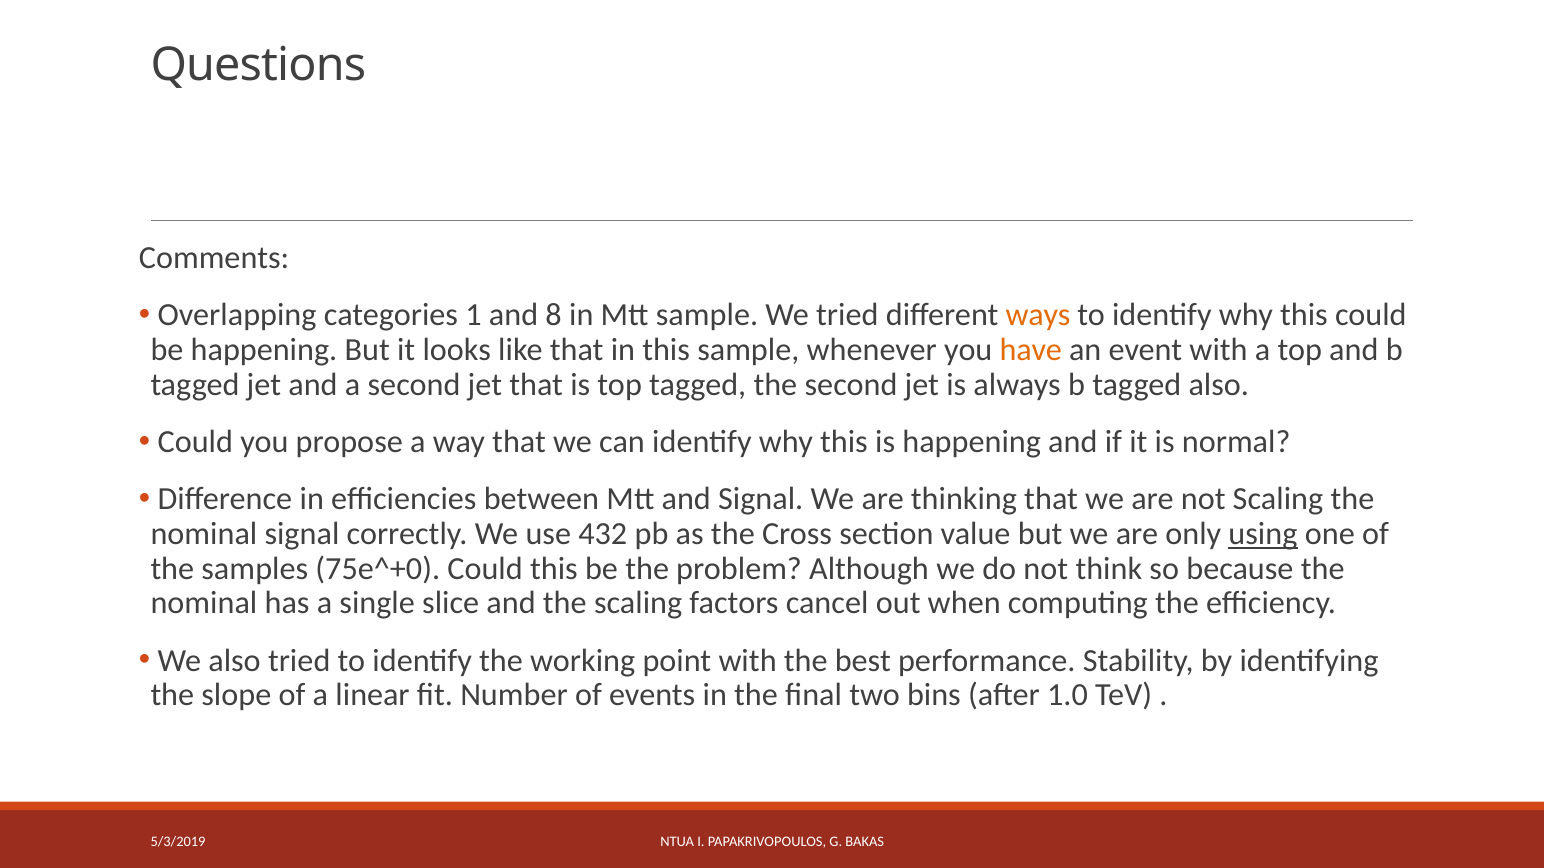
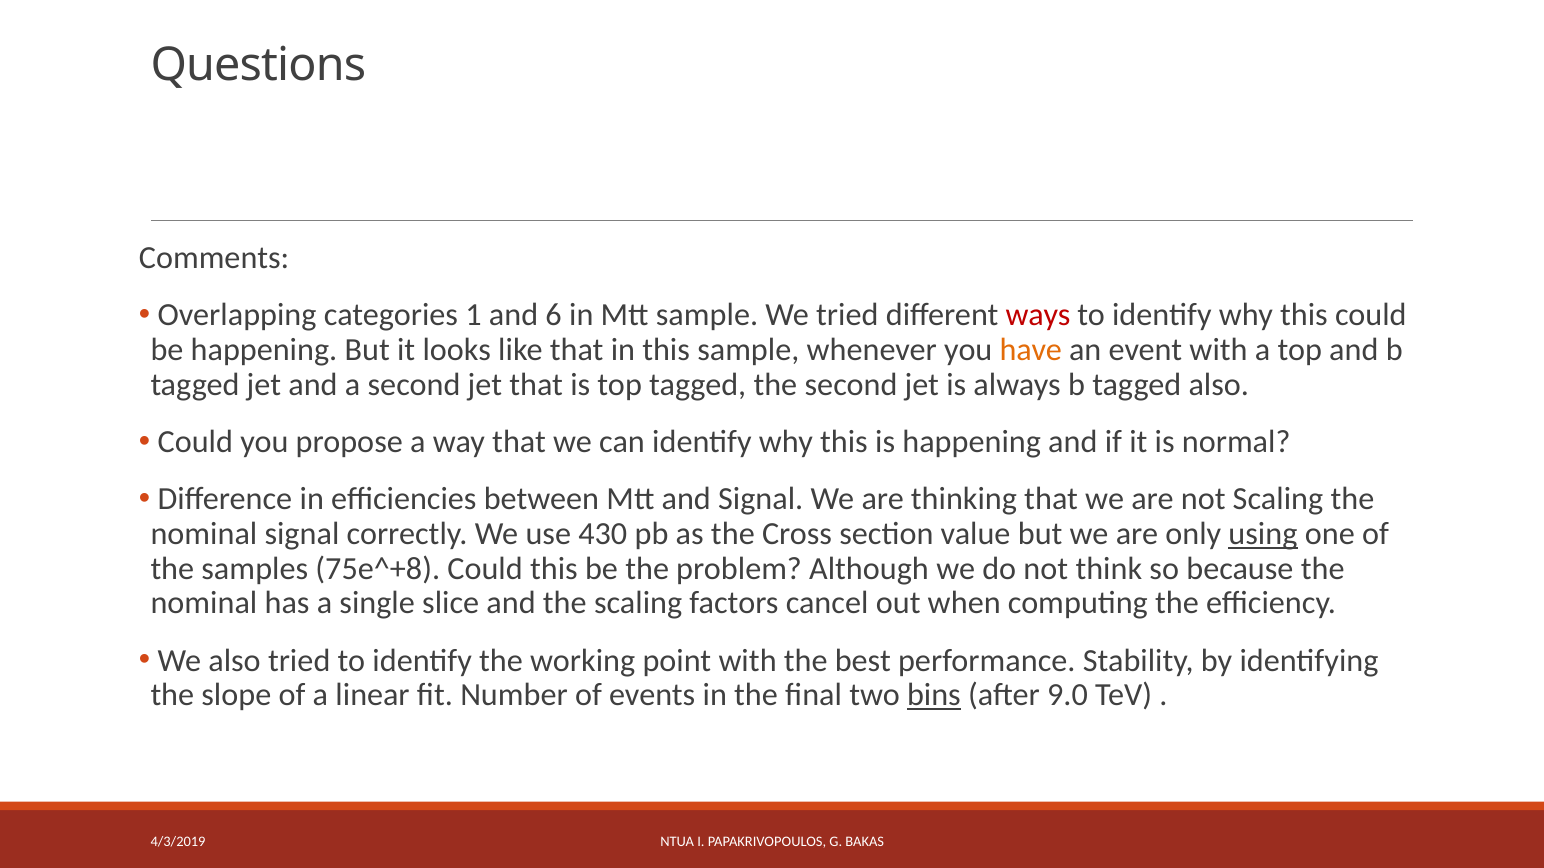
8: 8 -> 6
ways colour: orange -> red
432: 432 -> 430
75e^+0: 75e^+0 -> 75e^+8
bins underline: none -> present
1.0: 1.0 -> 9.0
5/3/2019: 5/3/2019 -> 4/3/2019
